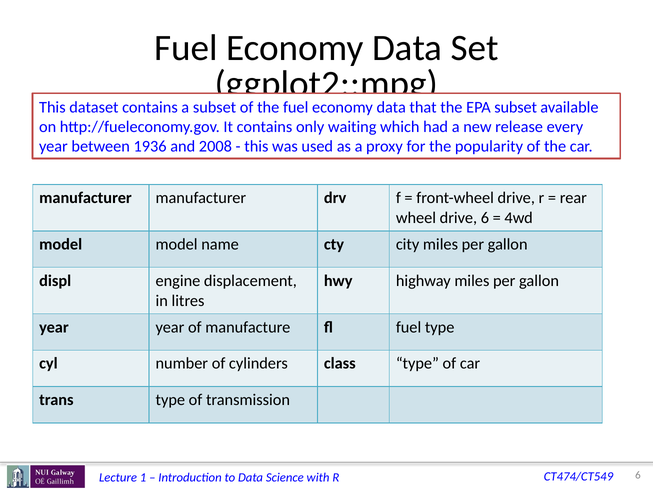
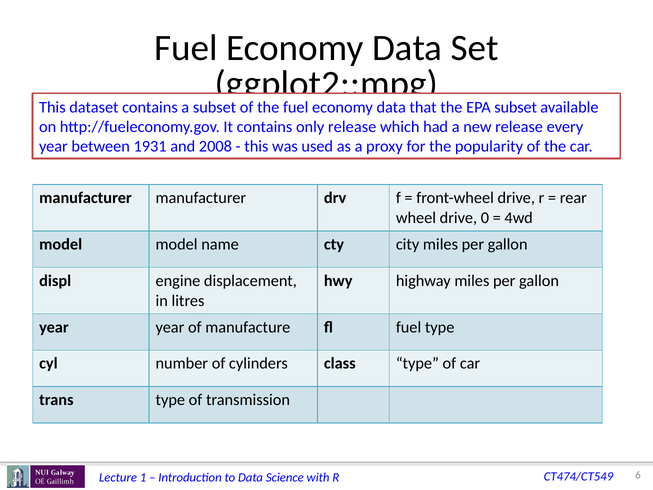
only waiting: waiting -> release
1936: 1936 -> 1931
drive 6: 6 -> 0
